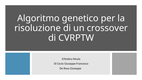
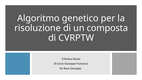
crossover: crossover -> composta
